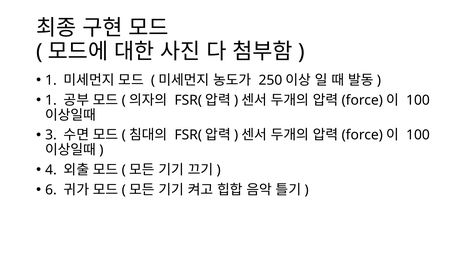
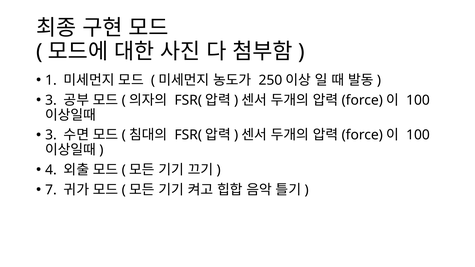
1 at (51, 100): 1 -> 3
6: 6 -> 7
